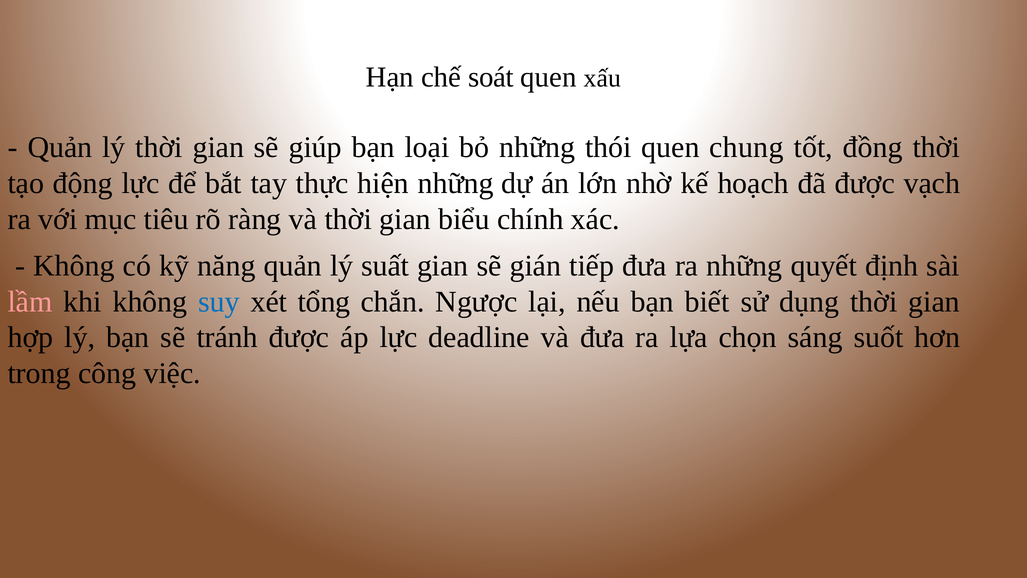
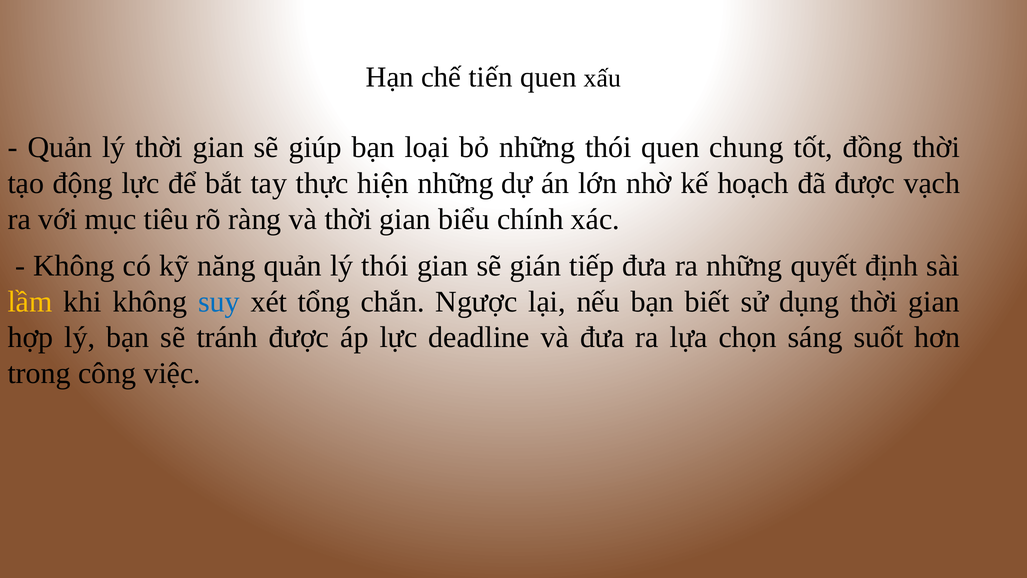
soát: soát -> tiến
lý suất: suất -> thói
lầm colour: pink -> yellow
